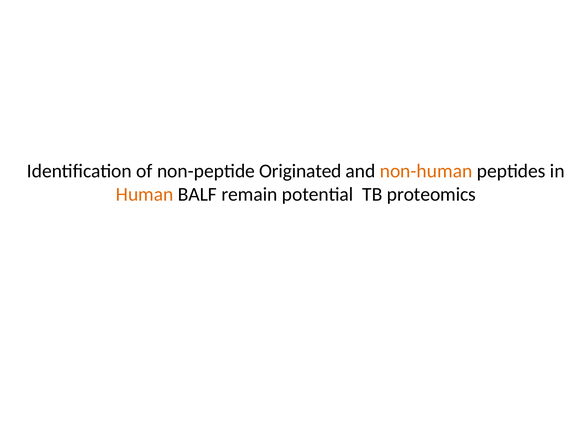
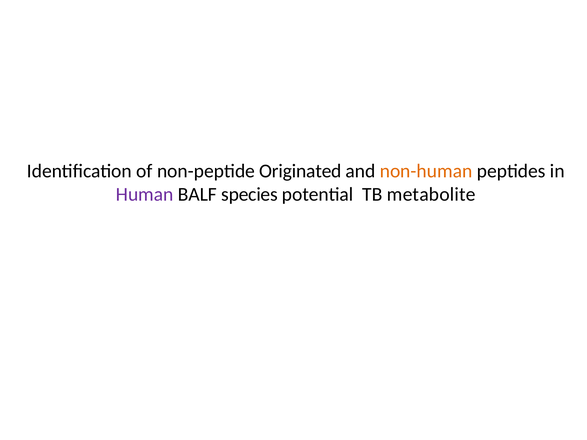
Human colour: orange -> purple
remain: remain -> species
proteomics: proteomics -> metabolite
